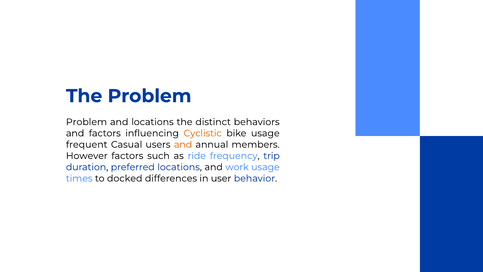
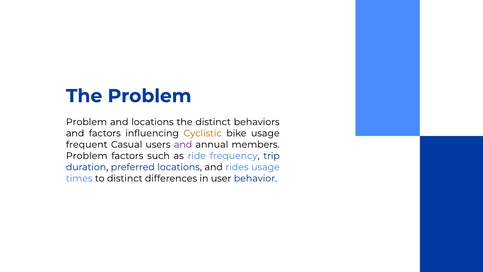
and at (183, 144) colour: orange -> purple
However at (87, 156): However -> Problem
work: work -> rides
to docked: docked -> distinct
